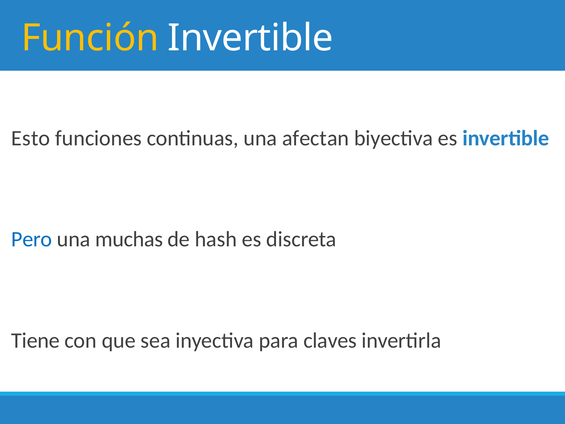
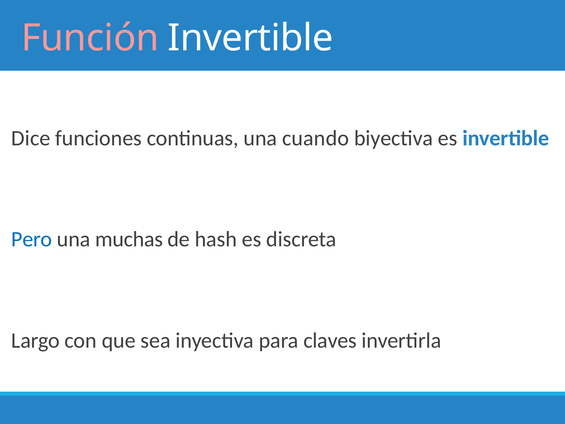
Función colour: yellow -> pink
Esto: Esto -> Dice
afectan: afectan -> cuando
Tiene: Tiene -> Largo
